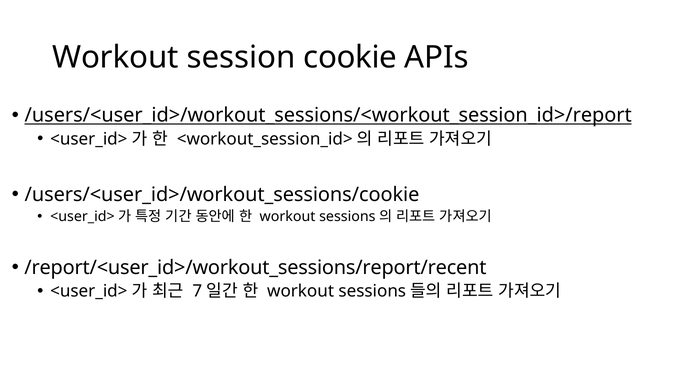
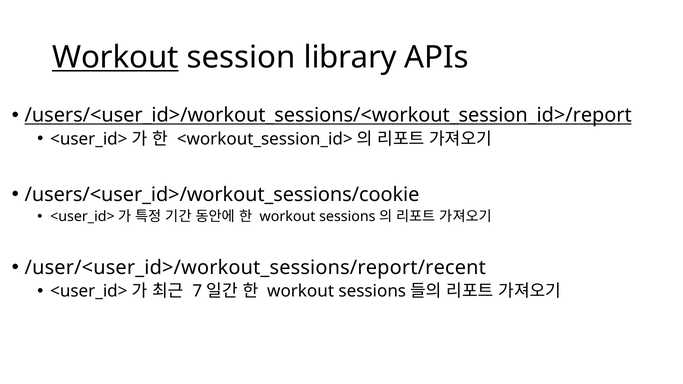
Workout at (115, 57) underline: none -> present
cookie: cookie -> library
/report/<user_id>/workout_sessions/report/recent: /report/<user_id>/workout_sessions/report/recent -> /user/<user_id>/workout_sessions/report/recent
